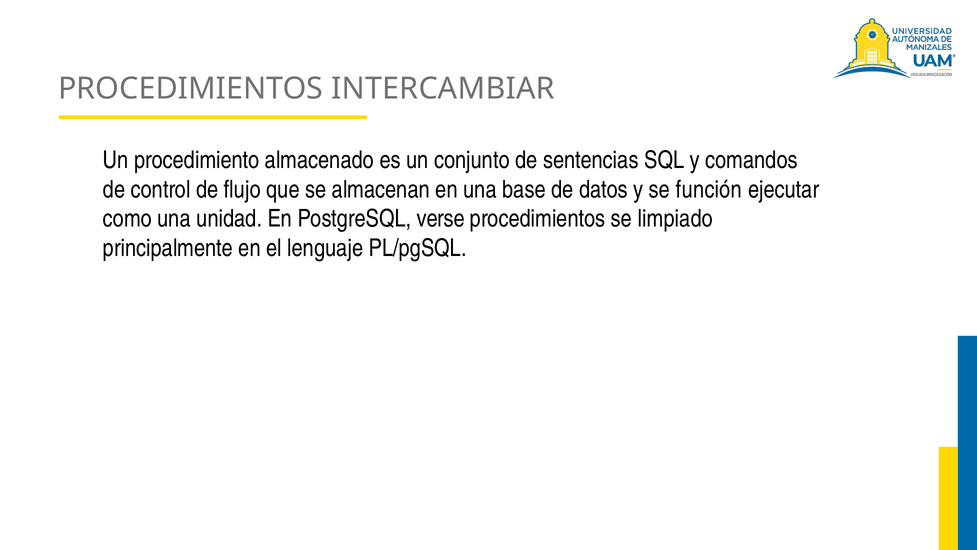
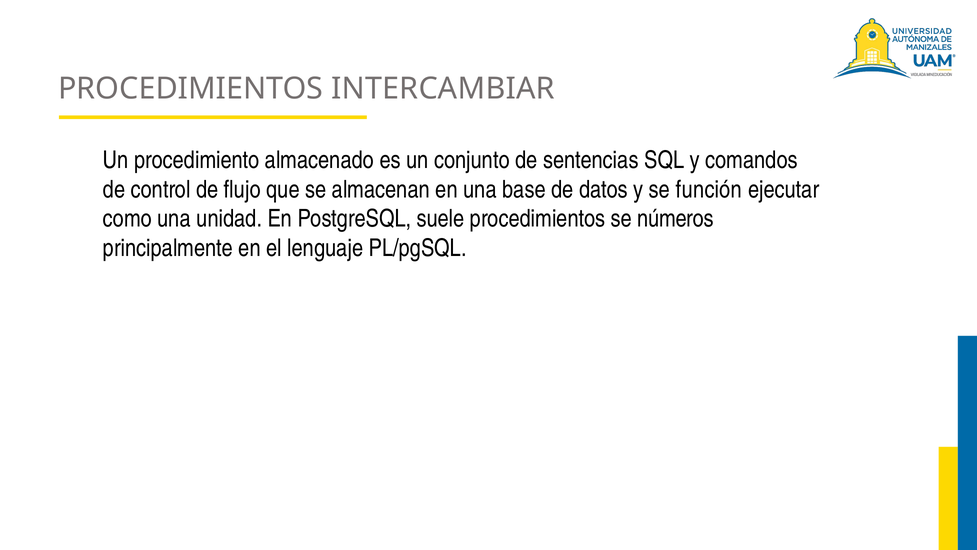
verse: verse -> suele
limpiado: limpiado -> números
